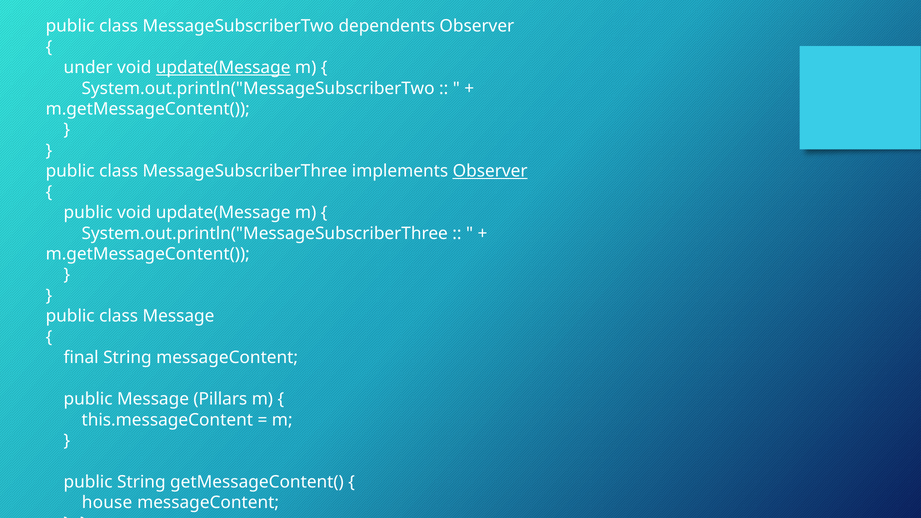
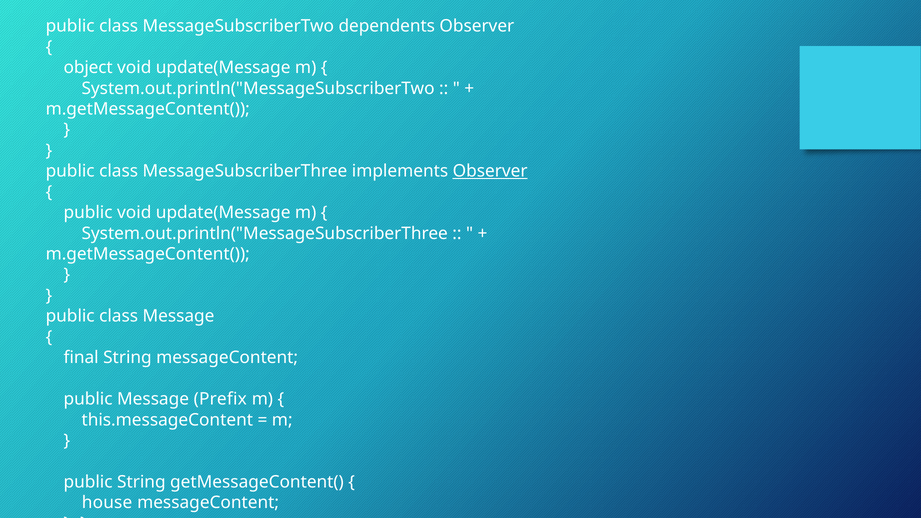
under: under -> object
update(Message at (223, 68) underline: present -> none
Pillars: Pillars -> Prefix
